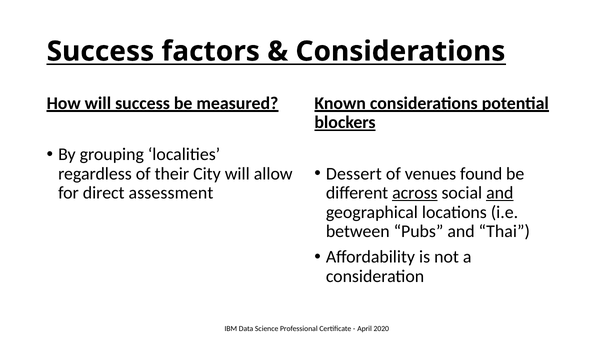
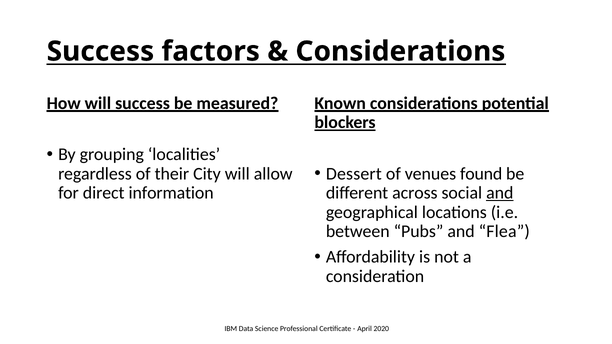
assessment: assessment -> information
across underline: present -> none
Thai: Thai -> Flea
